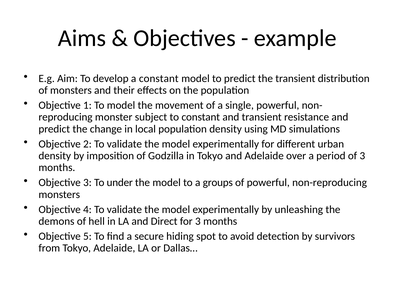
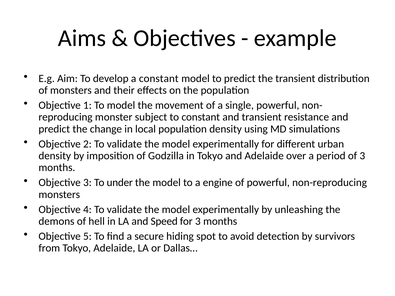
groups: groups -> engine
Direct: Direct -> Speed
